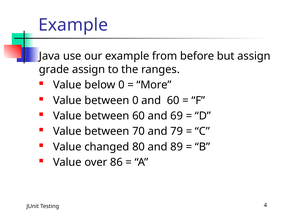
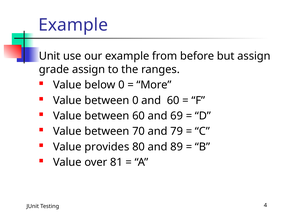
Java: Java -> Unit
changed: changed -> provides
86: 86 -> 81
